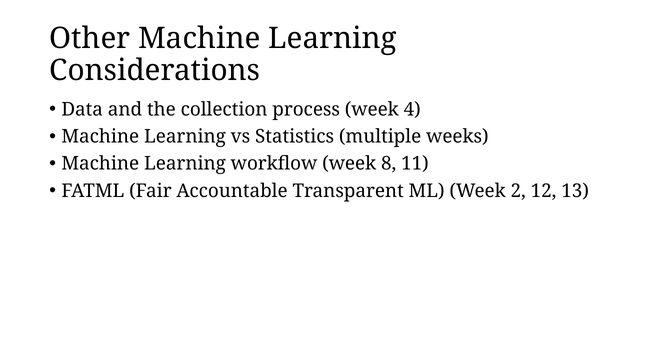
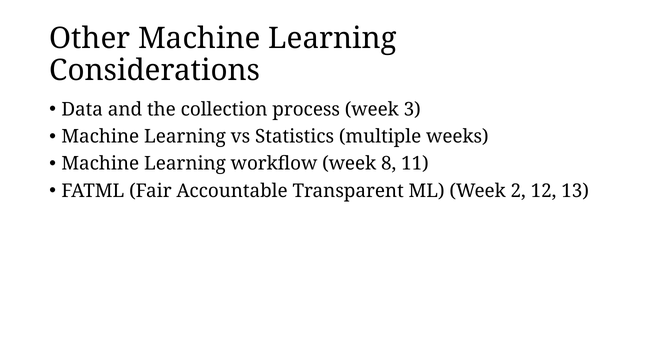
4: 4 -> 3
